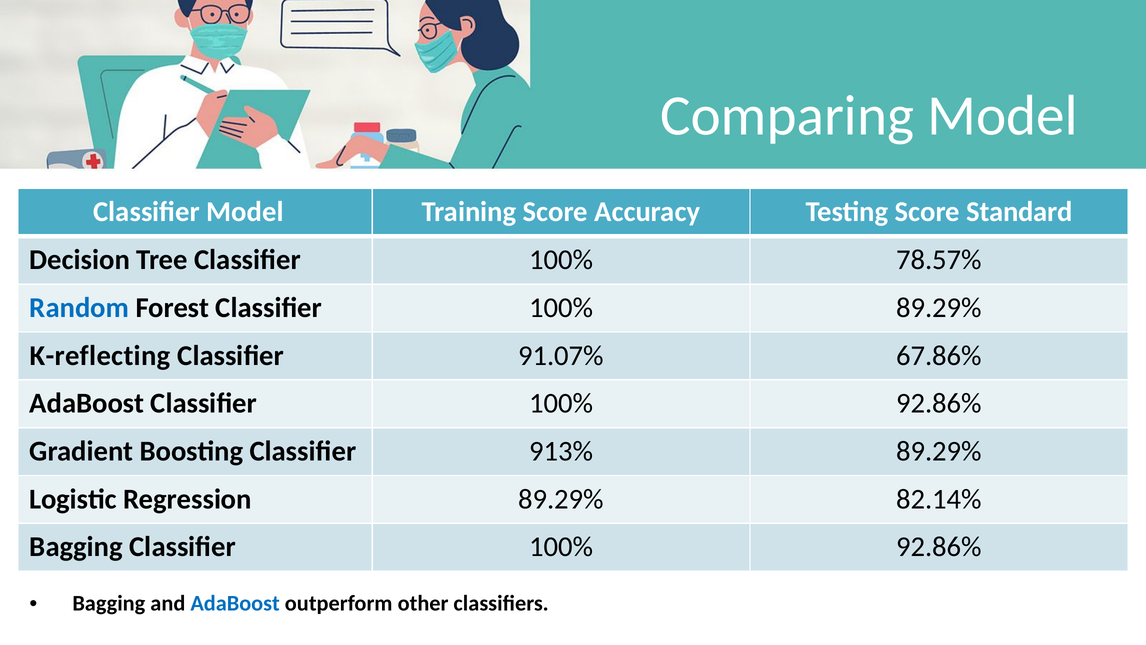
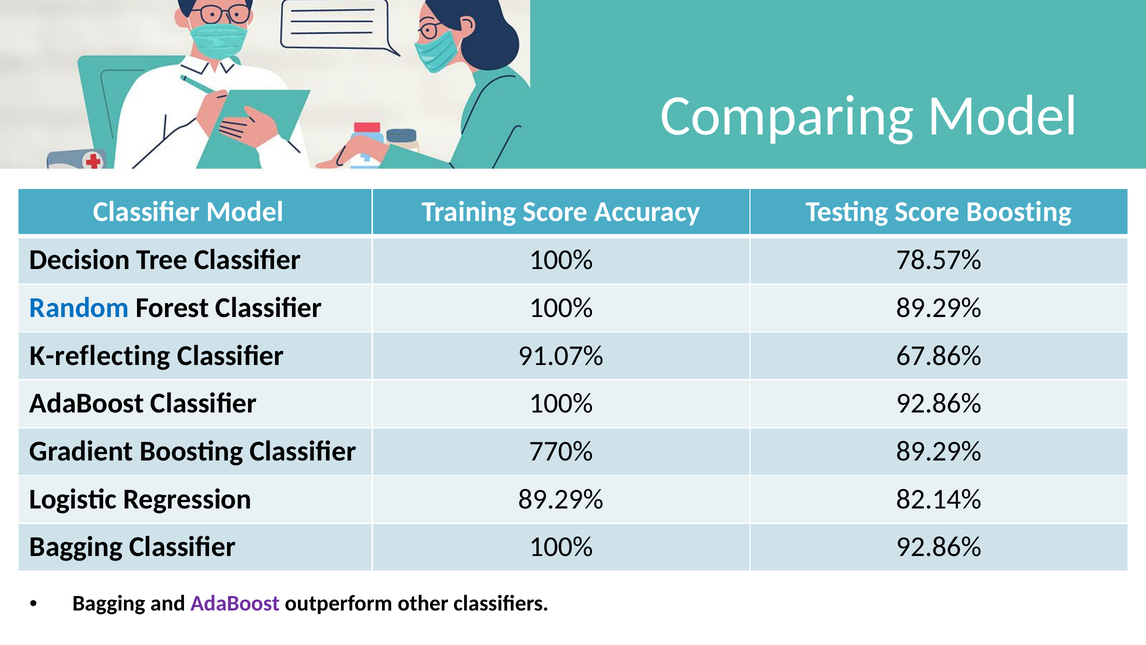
Score Standard: Standard -> Boosting
913%: 913% -> 770%
AdaBoost at (235, 603) colour: blue -> purple
